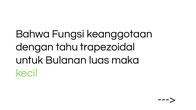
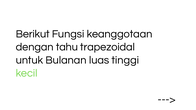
Bahwa: Bahwa -> Berikut
maka: maka -> tinggi
